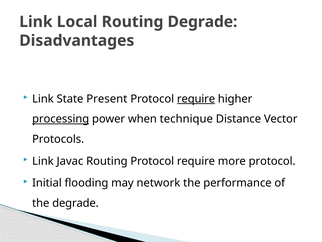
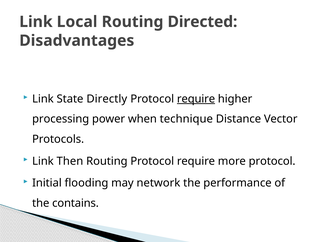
Routing Degrade: Degrade -> Directed
Present: Present -> Directly
processing underline: present -> none
Javac: Javac -> Then
the degrade: degrade -> contains
